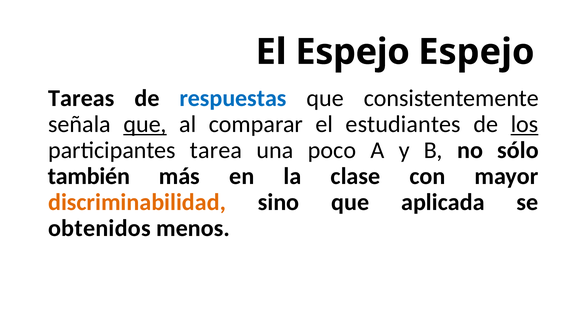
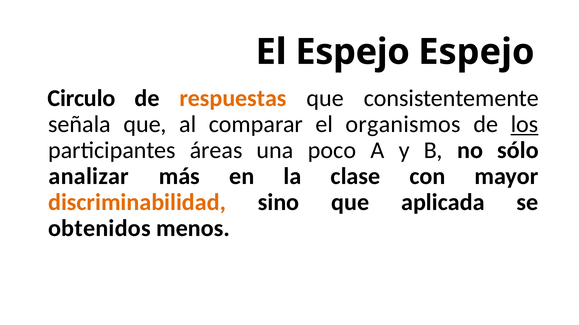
Tareas: Tareas -> Circulo
respuestas colour: blue -> orange
que at (145, 125) underline: present -> none
estudiantes: estudiantes -> organismos
tarea: tarea -> áreas
también: también -> analizar
